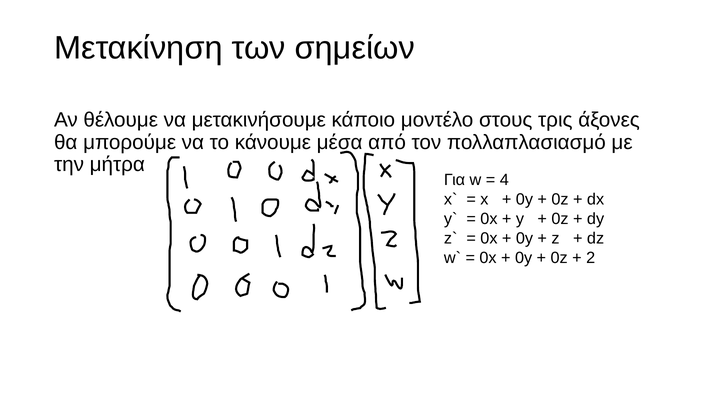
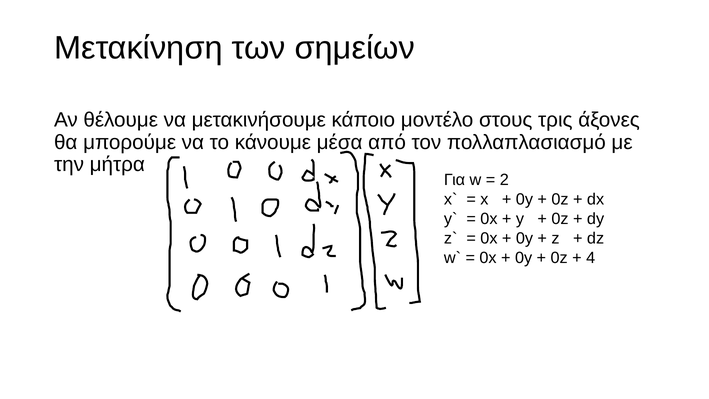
4: 4 -> 2
2: 2 -> 4
